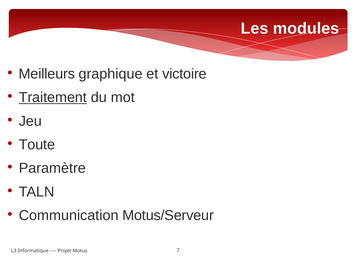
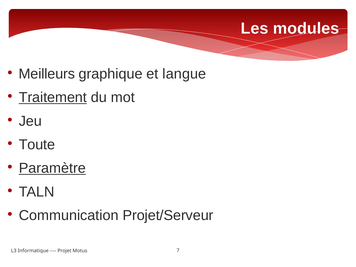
victoire: victoire -> langue
Paramètre underline: none -> present
Motus/Serveur: Motus/Serveur -> Projet/Serveur
